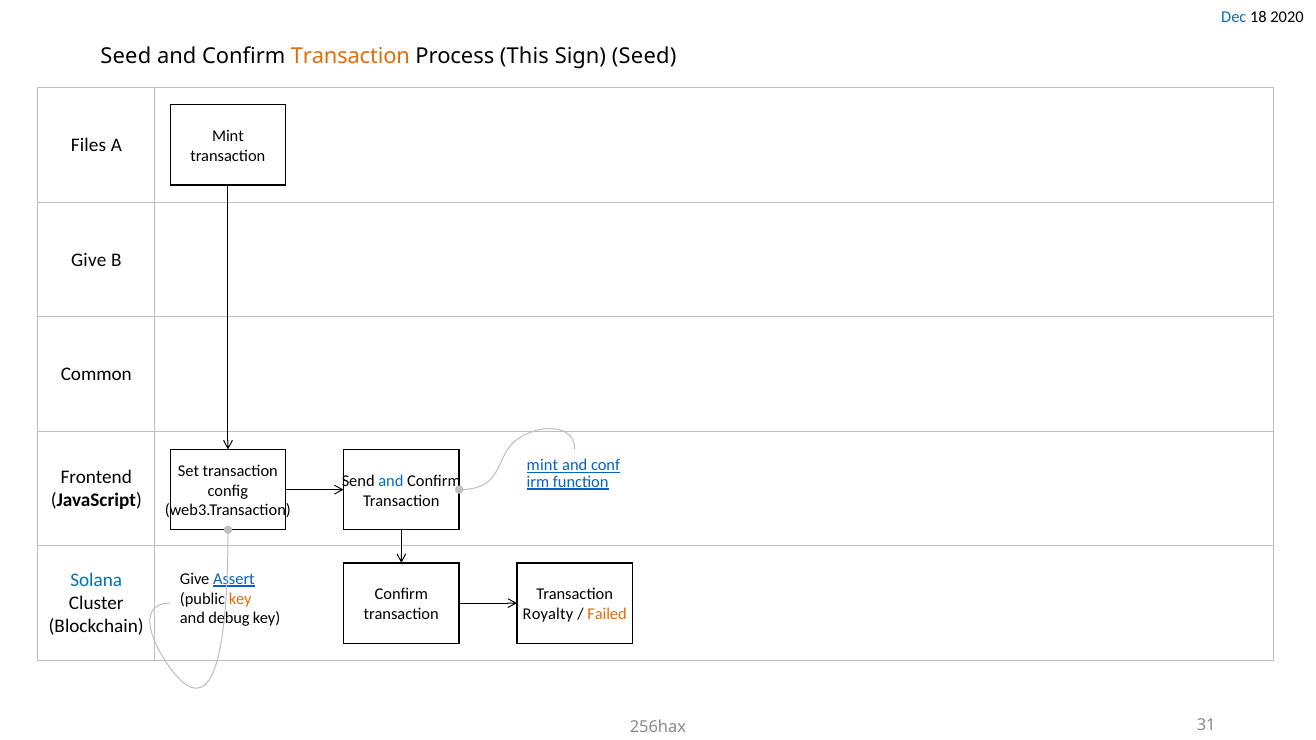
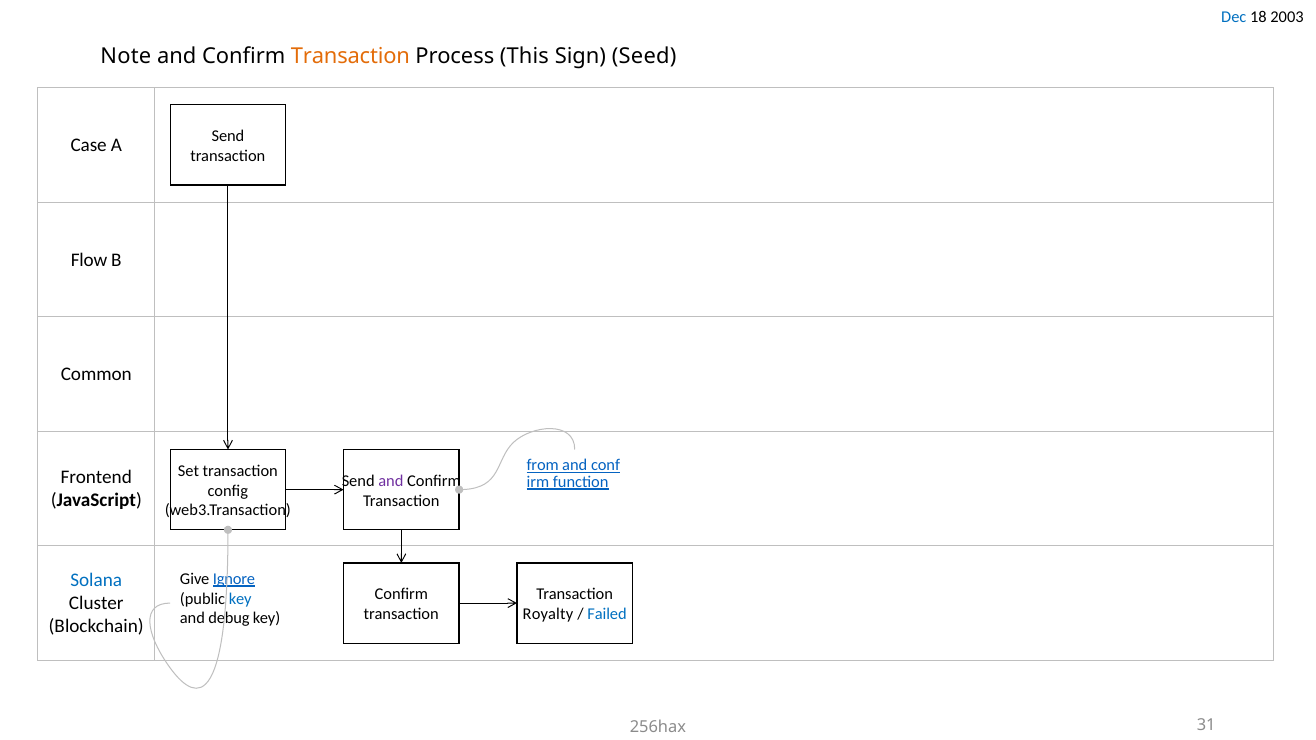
2020: 2020 -> 2003
Seed at (126, 56): Seed -> Note
Mint at (228, 136): Mint -> Send
Files: Files -> Case
Give at (89, 260): Give -> Flow
mint at (542, 465): mint -> from
and at (391, 481) colour: blue -> purple
Assert: Assert -> Ignore
key at (240, 599) colour: orange -> blue
Failed colour: orange -> blue
